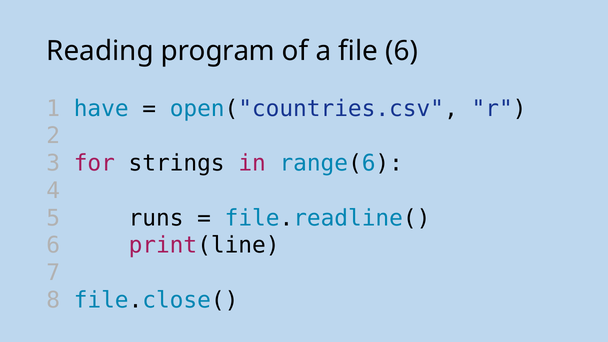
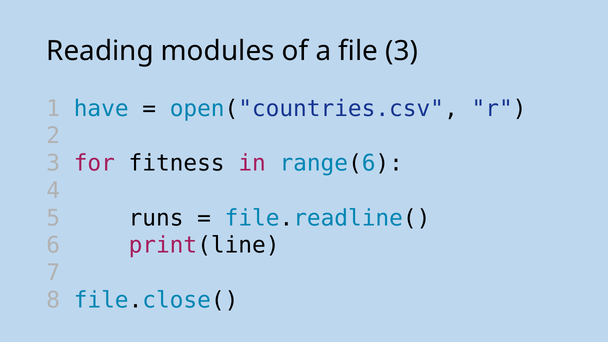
program: program -> modules
file 6: 6 -> 3
strings: strings -> fitness
